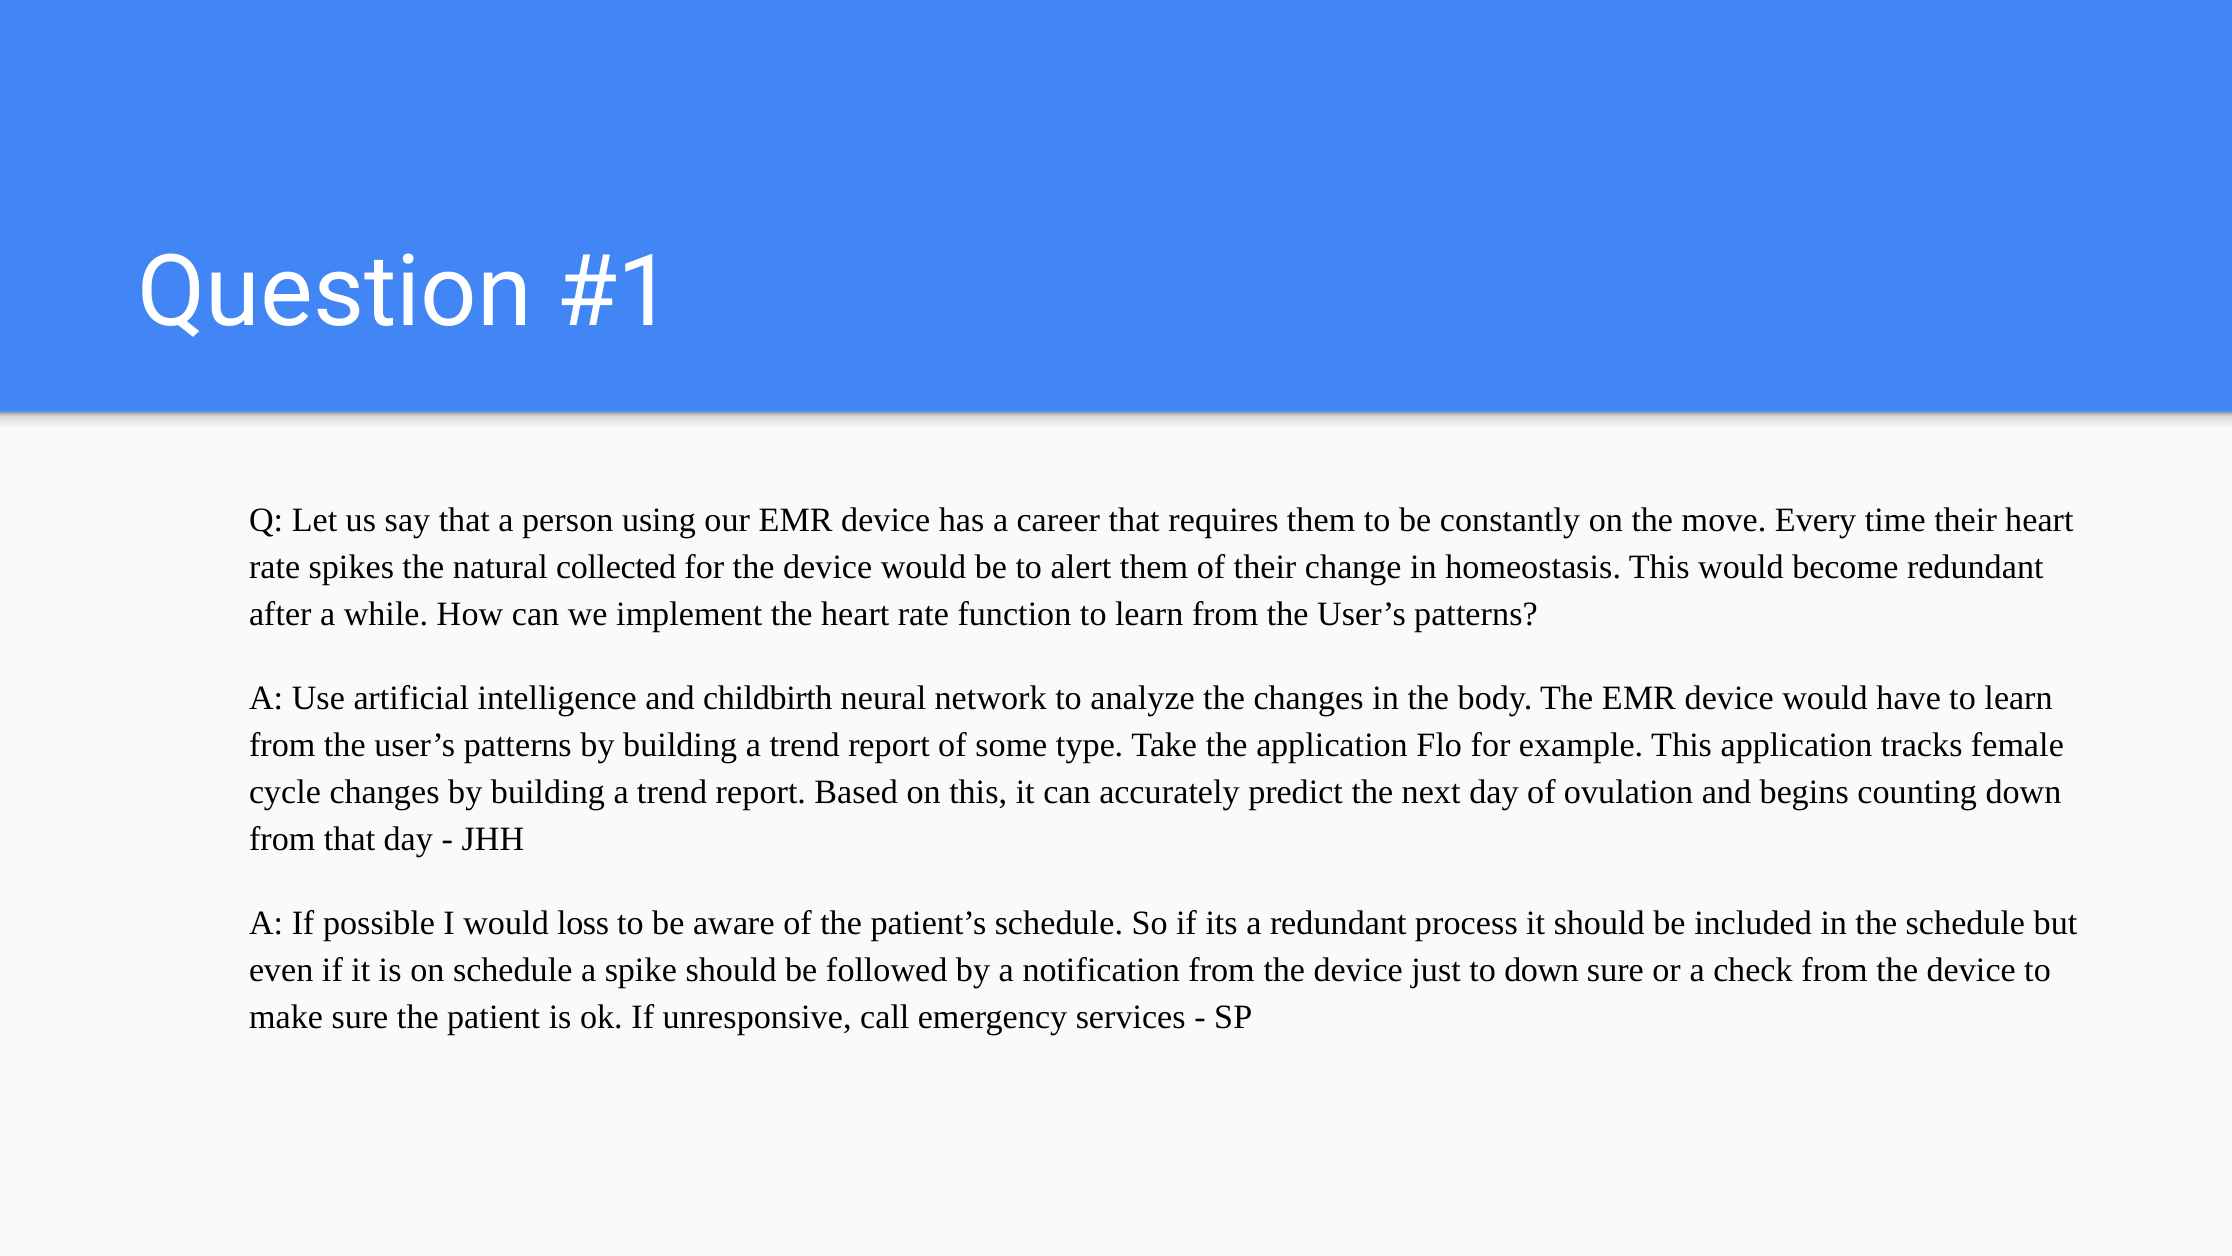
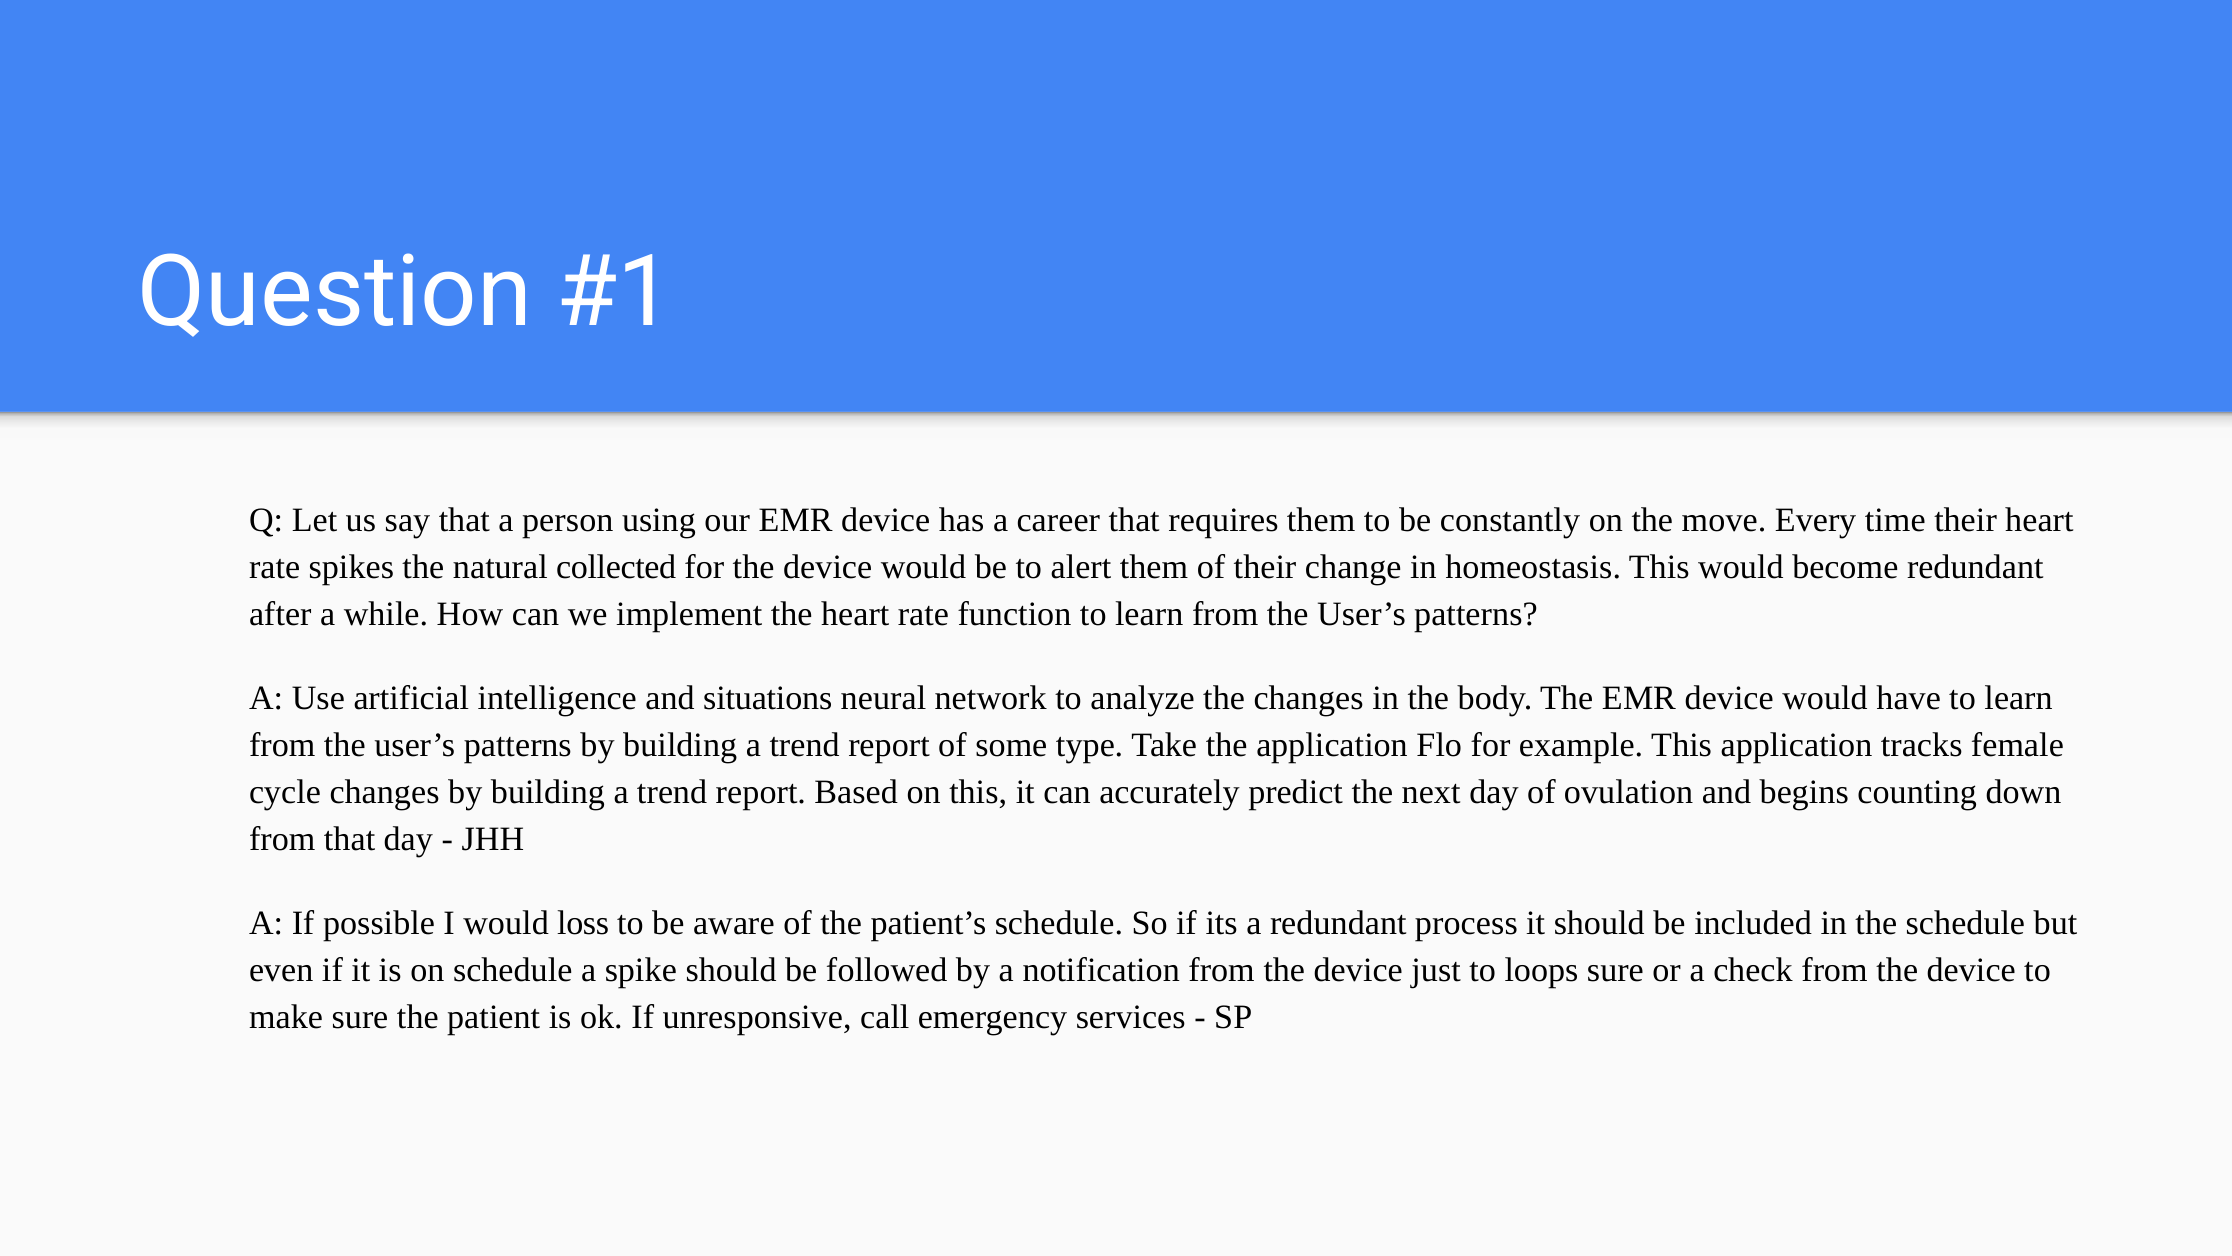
childbirth: childbirth -> situations
to down: down -> loops
